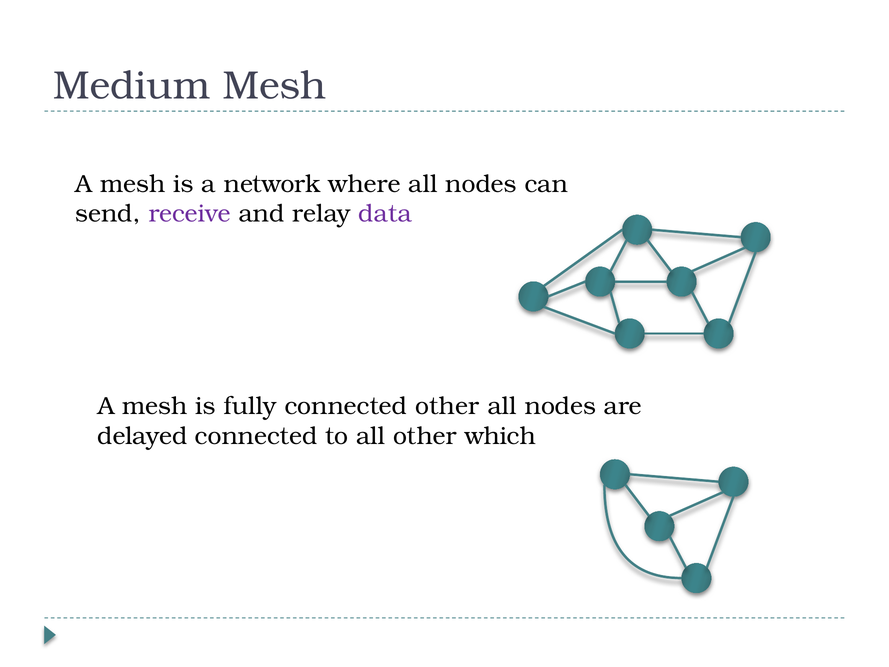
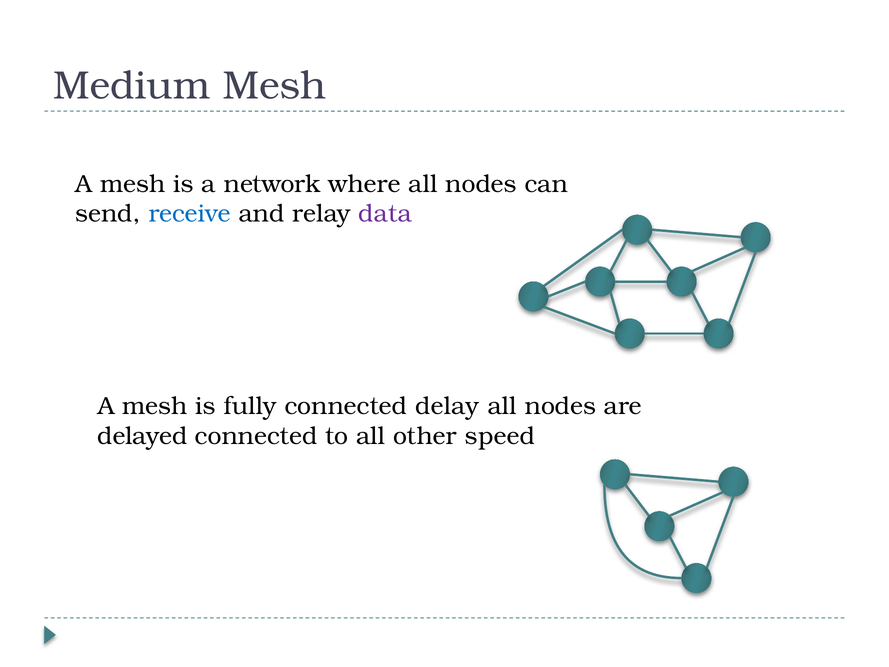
receive colour: purple -> blue
connected other: other -> delay
which: which -> speed
